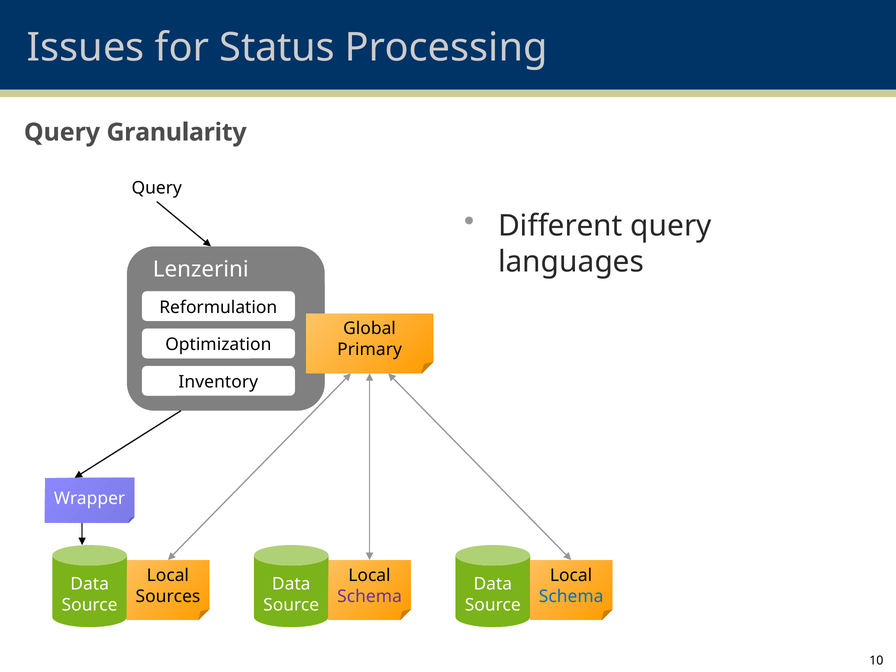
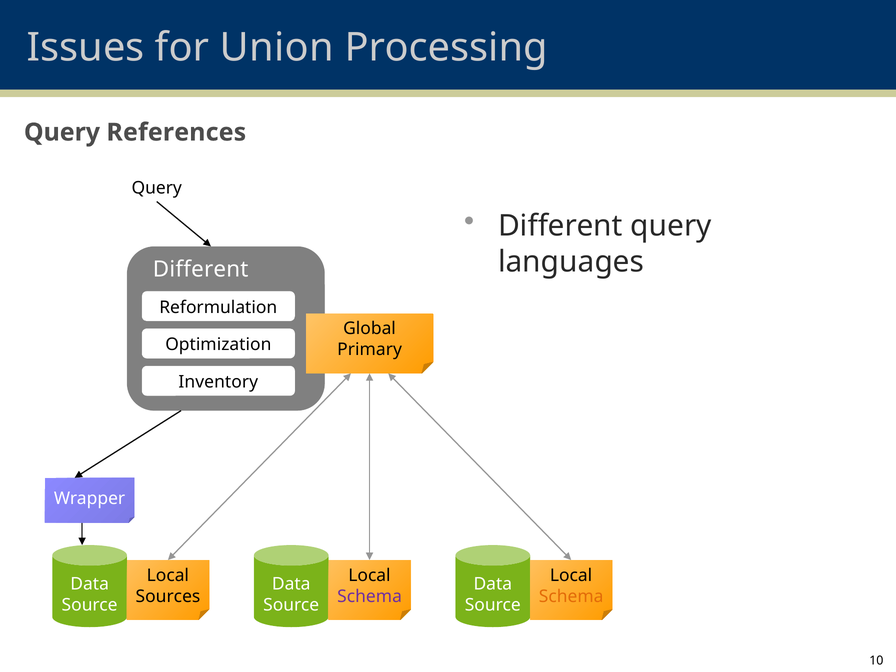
Status: Status -> Union
Granularity: Granularity -> References
Lenzerini at (201, 269): Lenzerini -> Different
Schema at (571, 596) colour: blue -> orange
